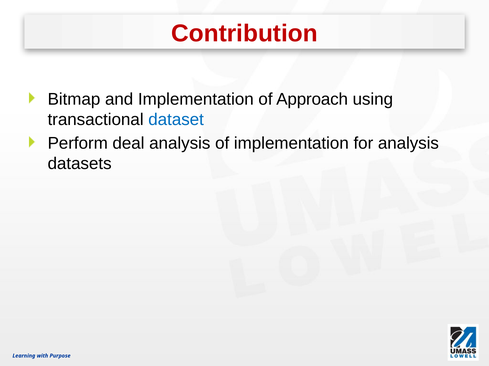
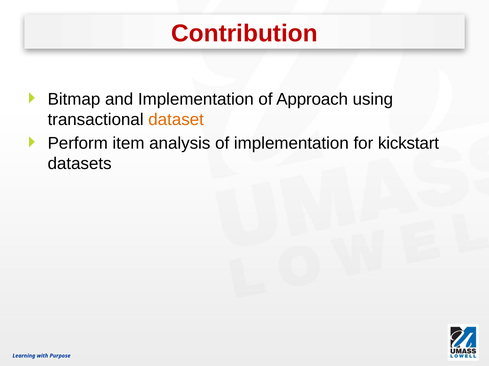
dataset colour: blue -> orange
deal: deal -> item
for analysis: analysis -> kickstart
